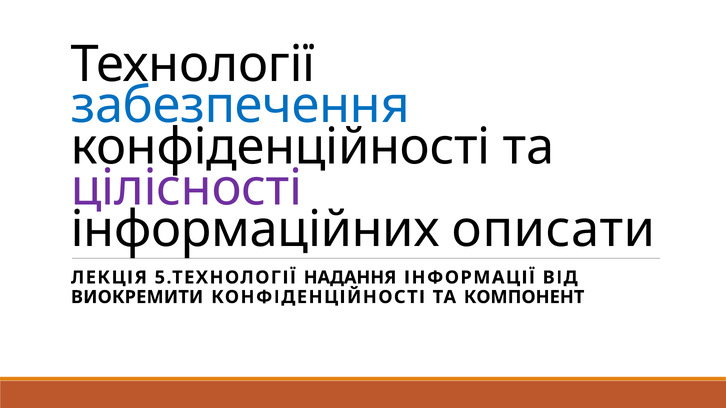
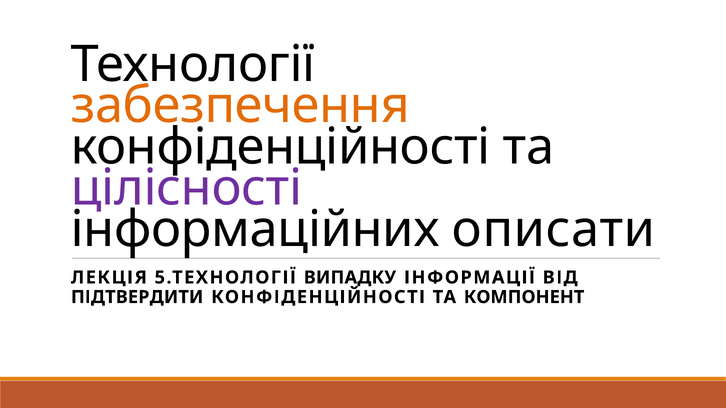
забезпечення colour: blue -> orange
НАДАННЯ: НАДАННЯ -> ВИПАДКУ
ВИОКРЕМИТИ: ВИОКРЕМИТИ -> ПІДТВЕРДИТИ
